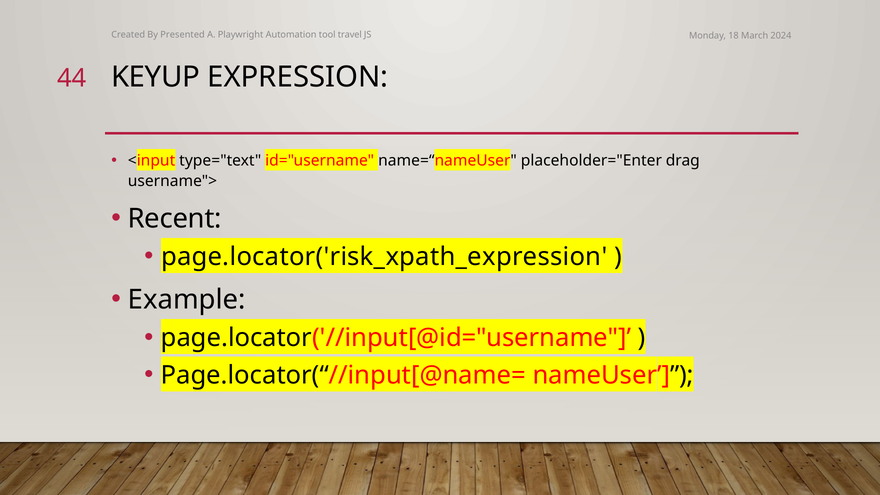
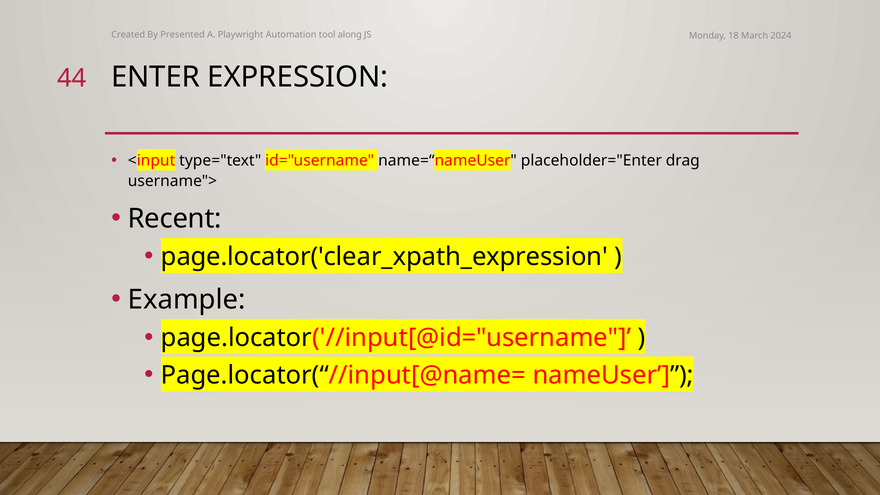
travel: travel -> along
KEYUP: KEYUP -> ENTER
page.locator('risk_xpath_expression: page.locator('risk_xpath_expression -> page.locator('clear_xpath_expression
